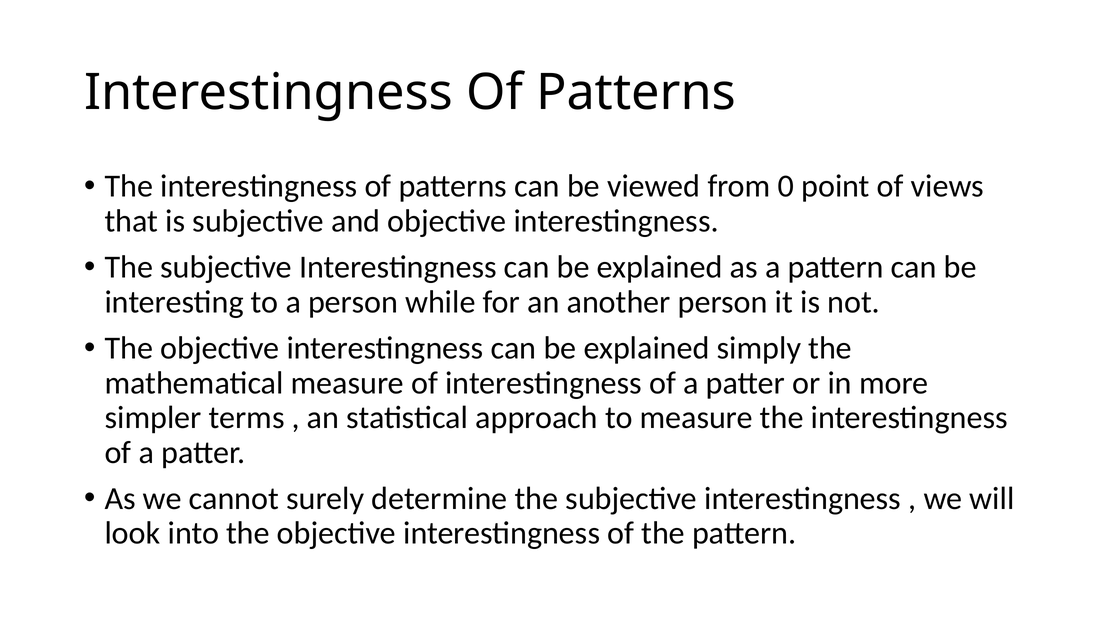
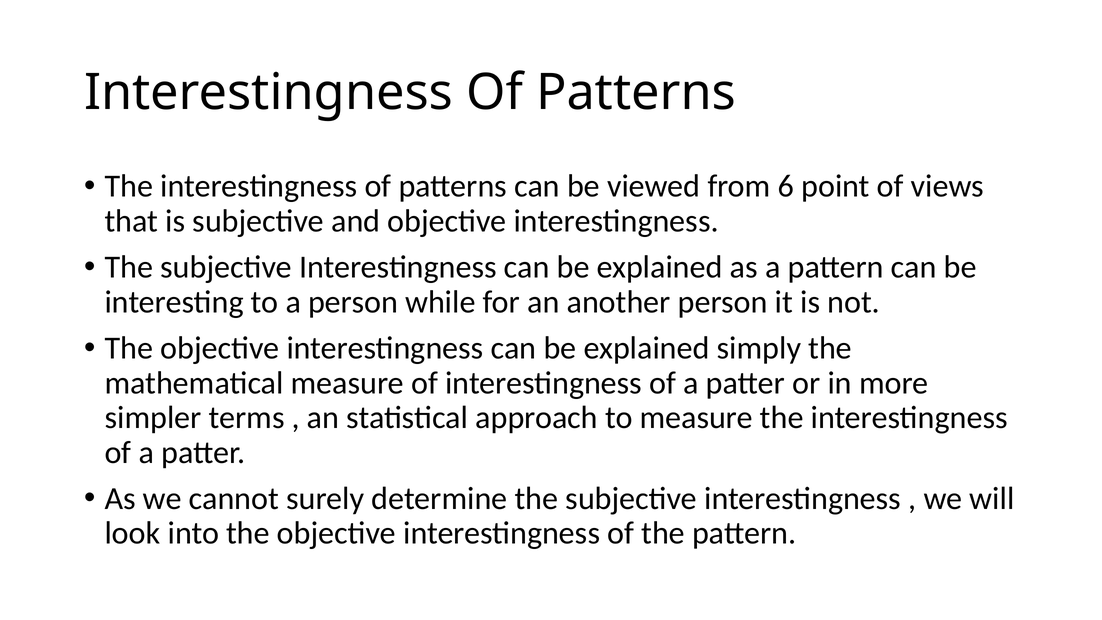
0: 0 -> 6
